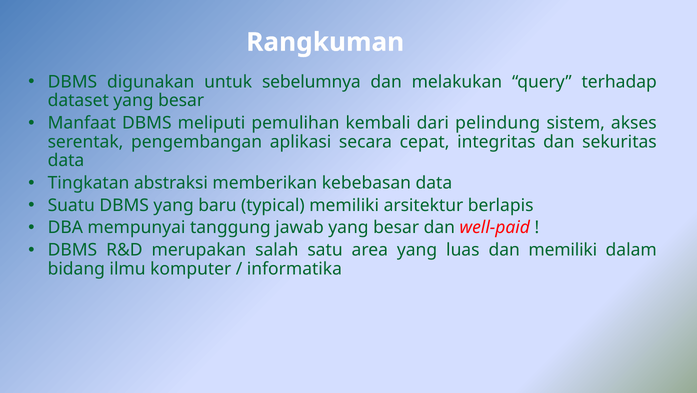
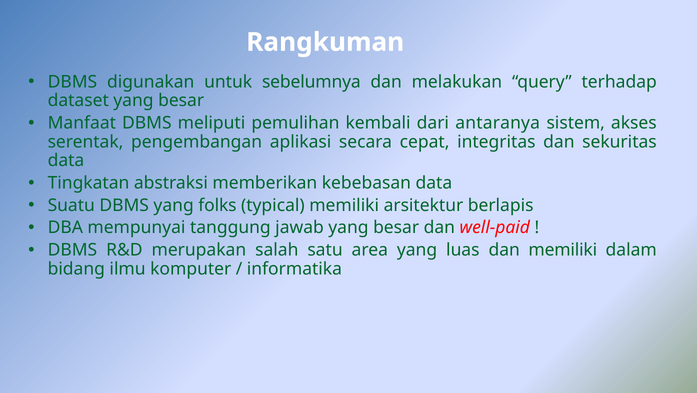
pelindung: pelindung -> antaranya
baru: baru -> folks
